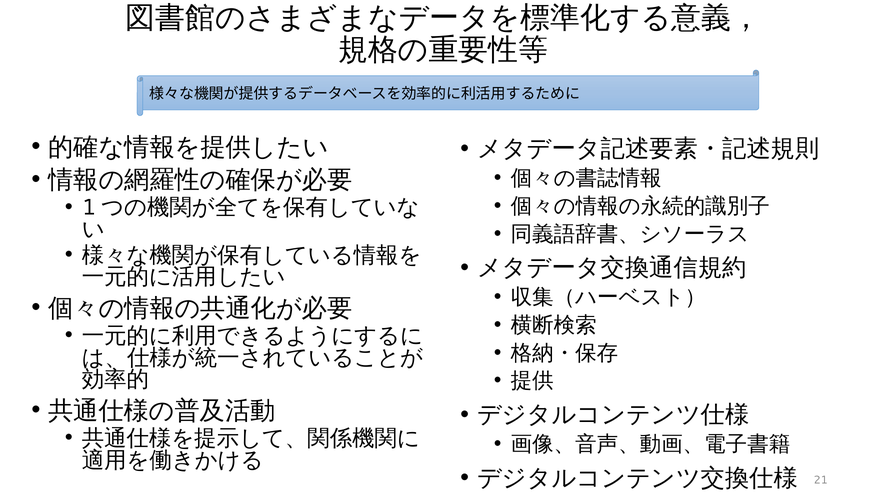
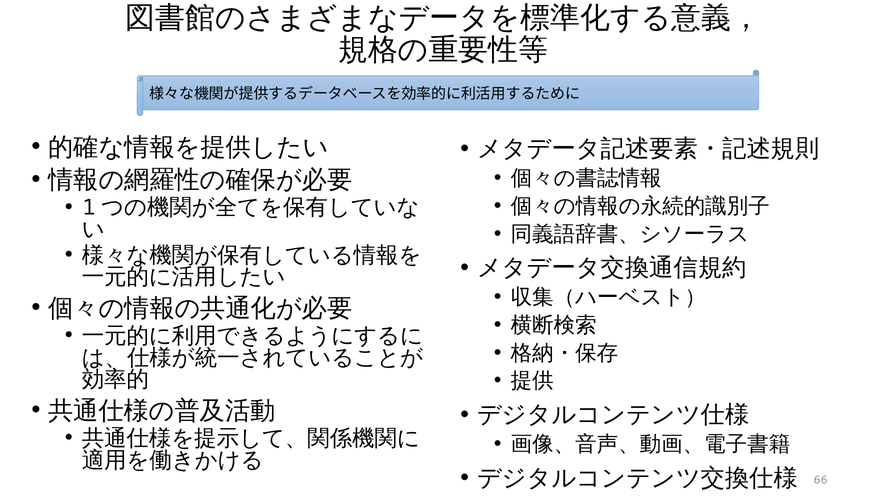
21: 21 -> 66
